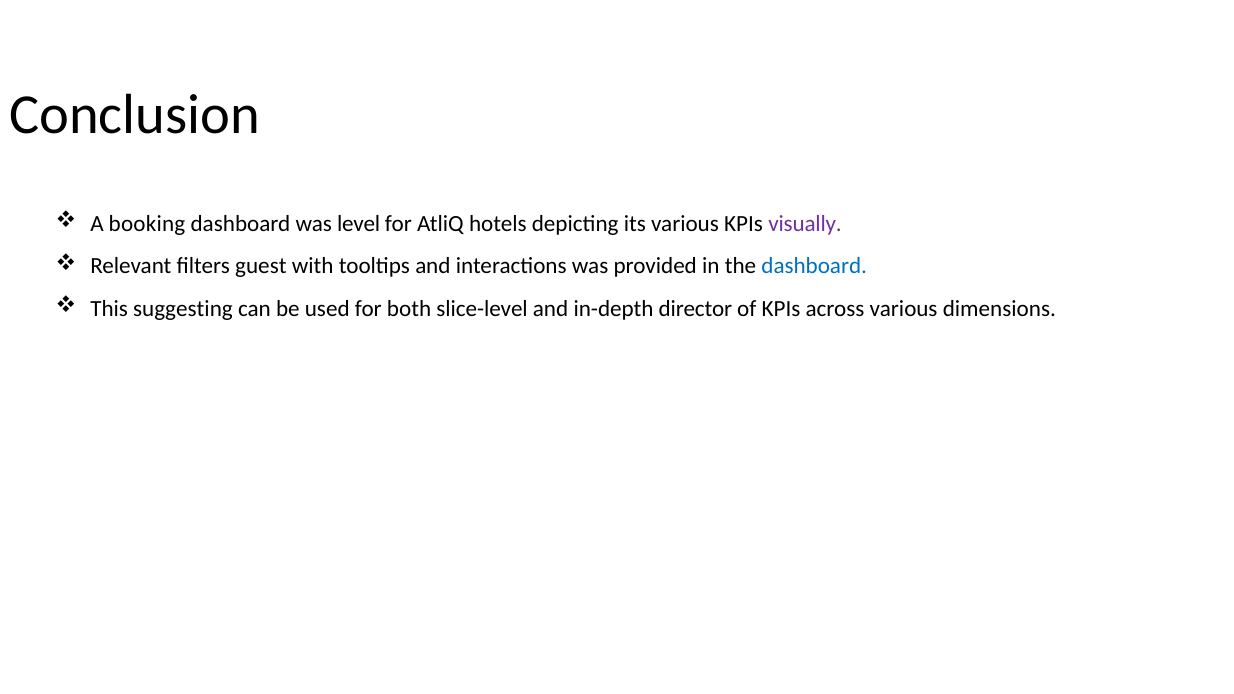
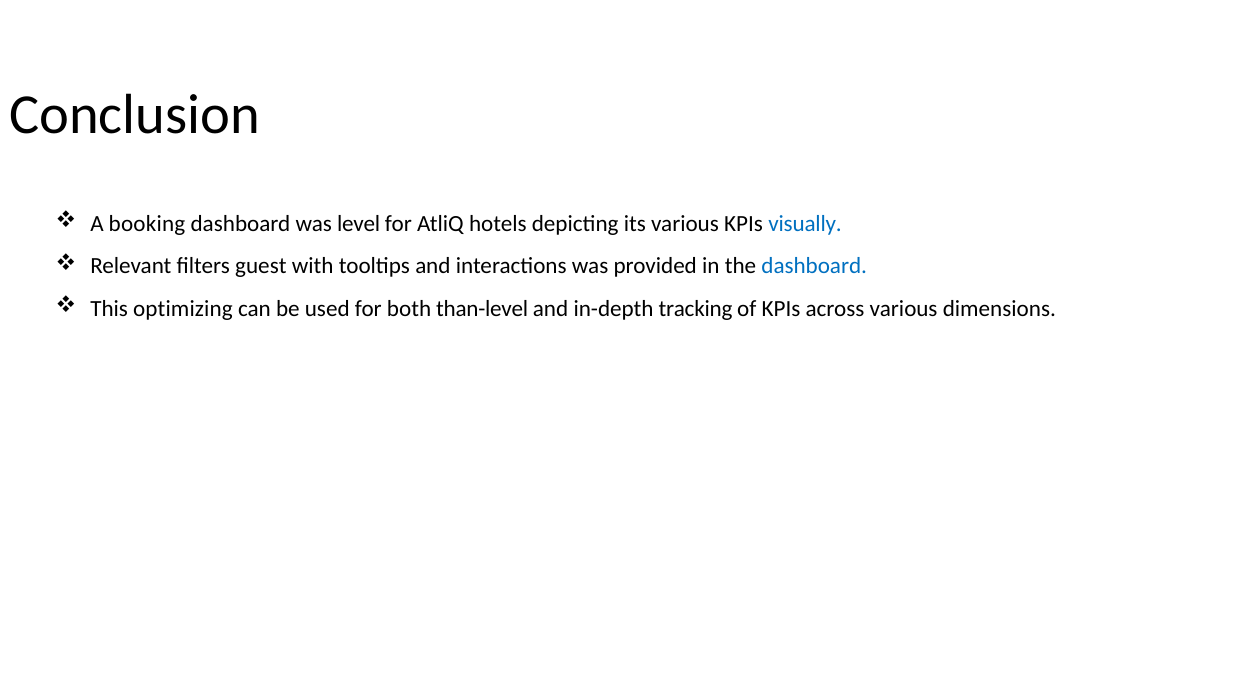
visually colour: purple -> blue
suggesting: suggesting -> optimizing
slice-level: slice-level -> than-level
director: director -> tracking
